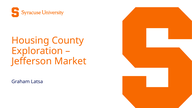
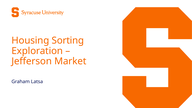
County: County -> Sorting
